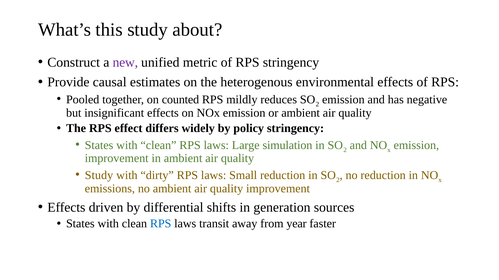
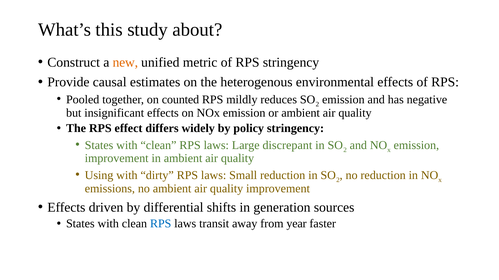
new colour: purple -> orange
simulation: simulation -> discrepant
Study at (99, 176): Study -> Using
